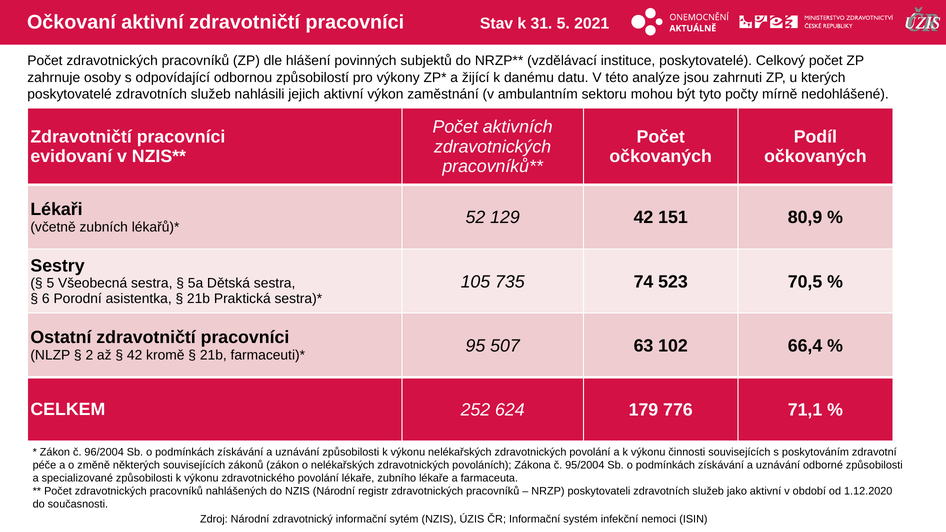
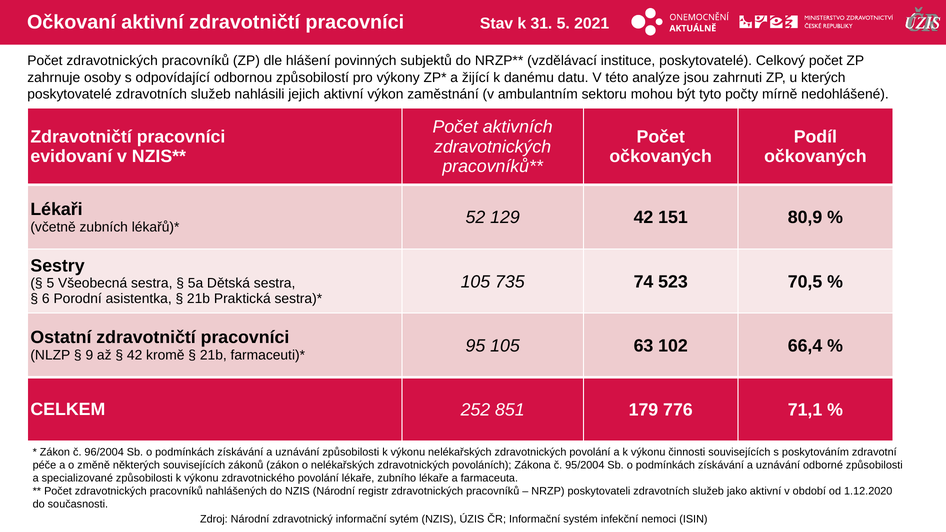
95 507: 507 -> 105
2: 2 -> 9
624: 624 -> 851
